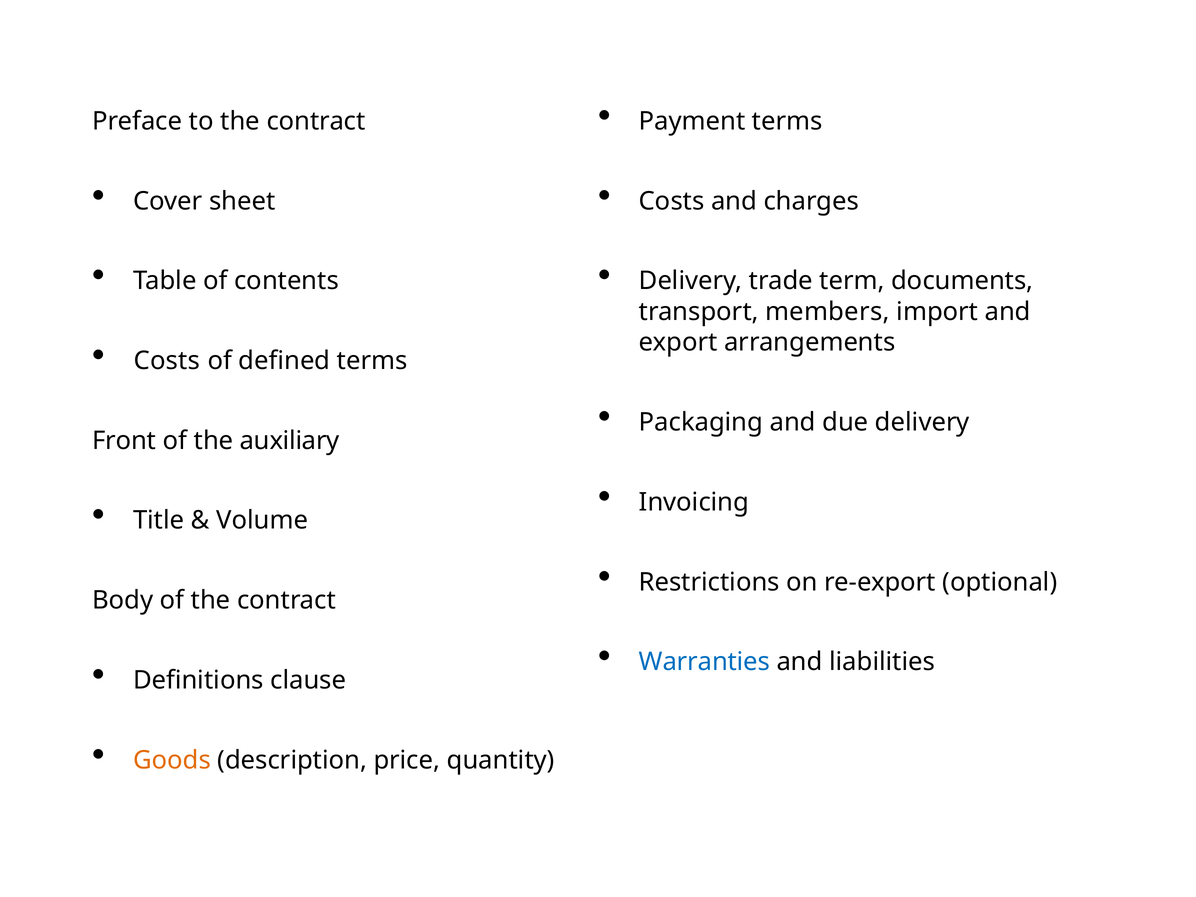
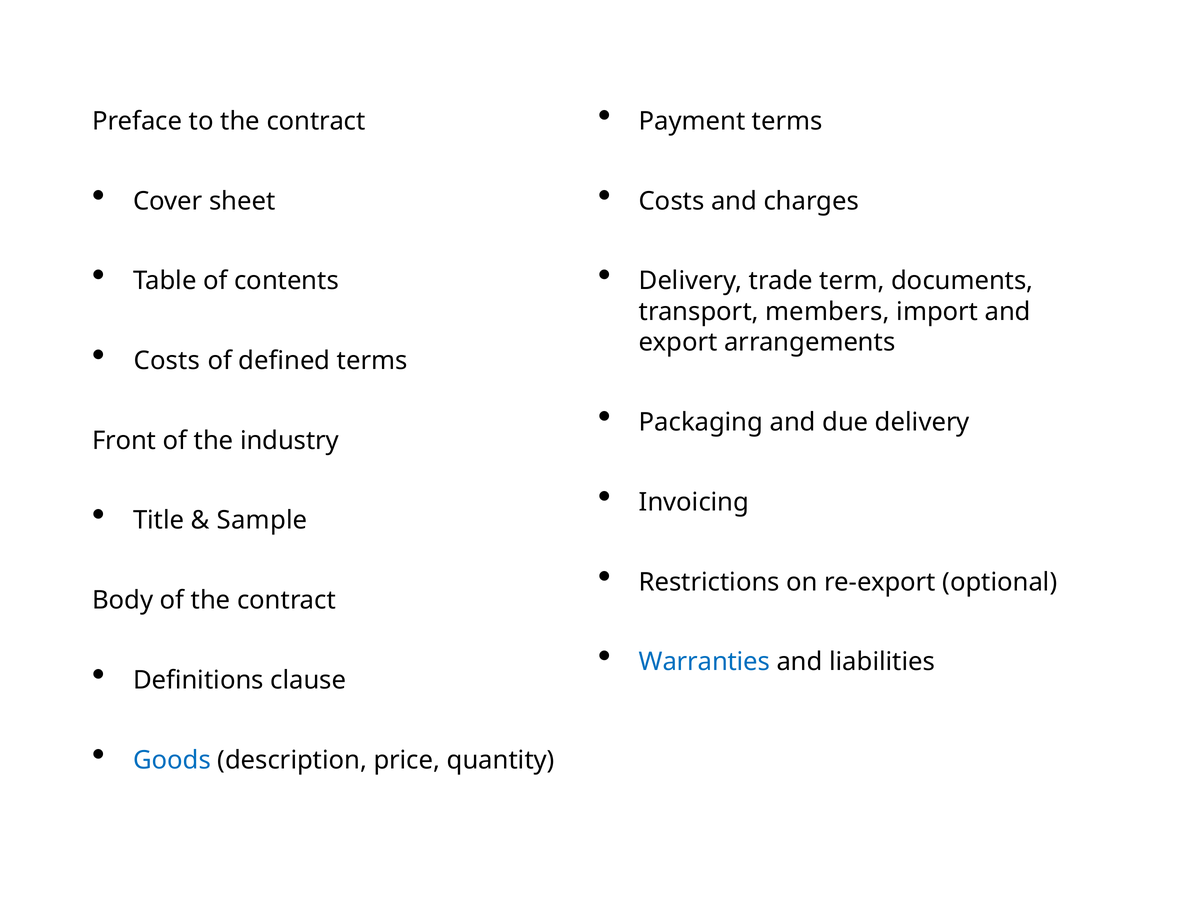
auxiliary: auxiliary -> industry
Volume: Volume -> Sample
Goods colour: orange -> blue
